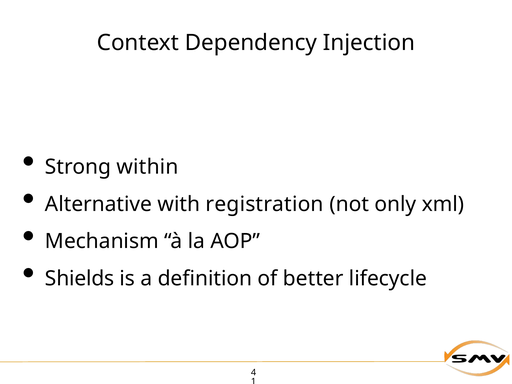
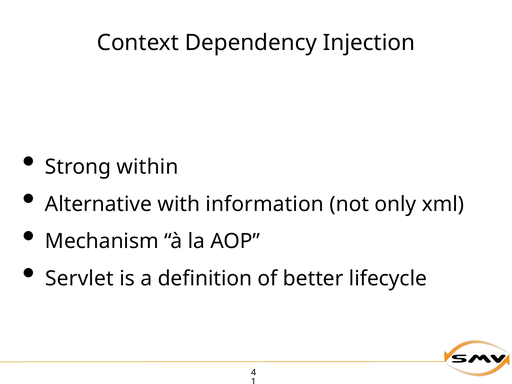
registration: registration -> information
Shields: Shields -> Servlet
